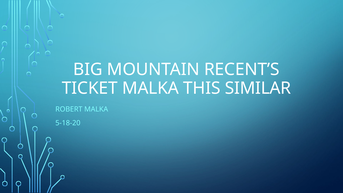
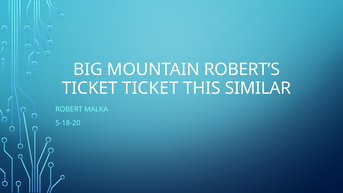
RECENT’S: RECENT’S -> ROBERT’S
TICKET MALKA: MALKA -> TICKET
